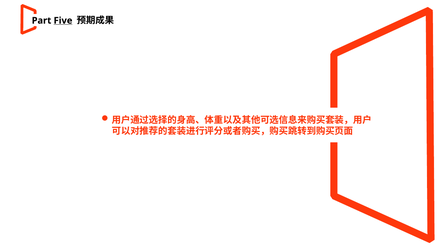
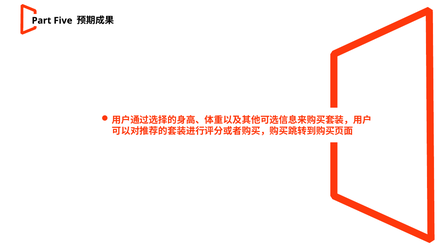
Five underline: present -> none
